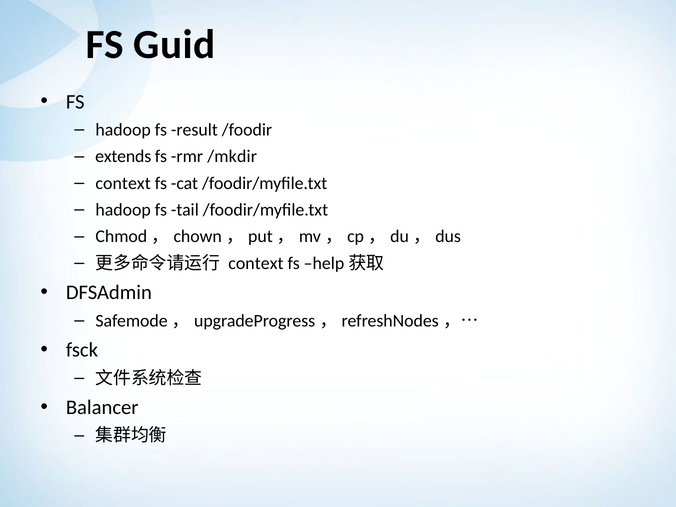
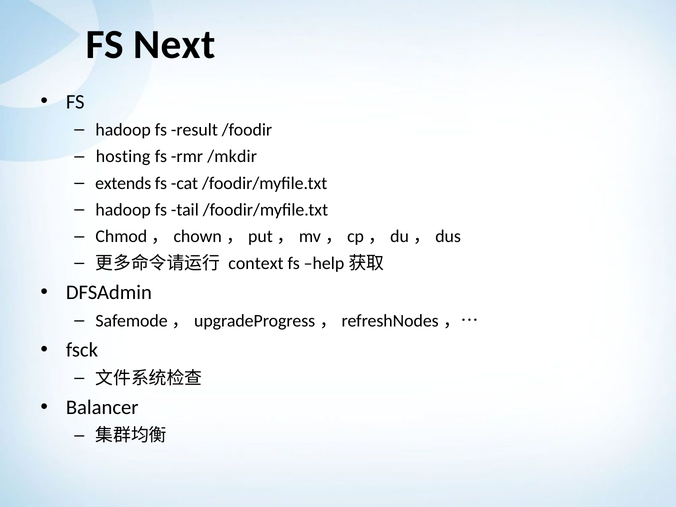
Guid: Guid -> Next
extends: extends -> hosting
context at (123, 183): context -> extends
